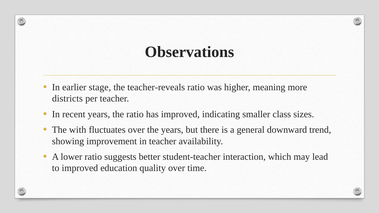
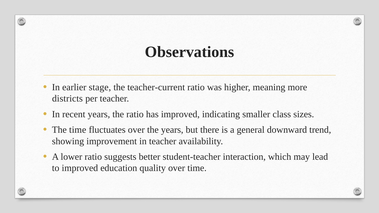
teacher-reveals: teacher-reveals -> teacher-current
The with: with -> time
